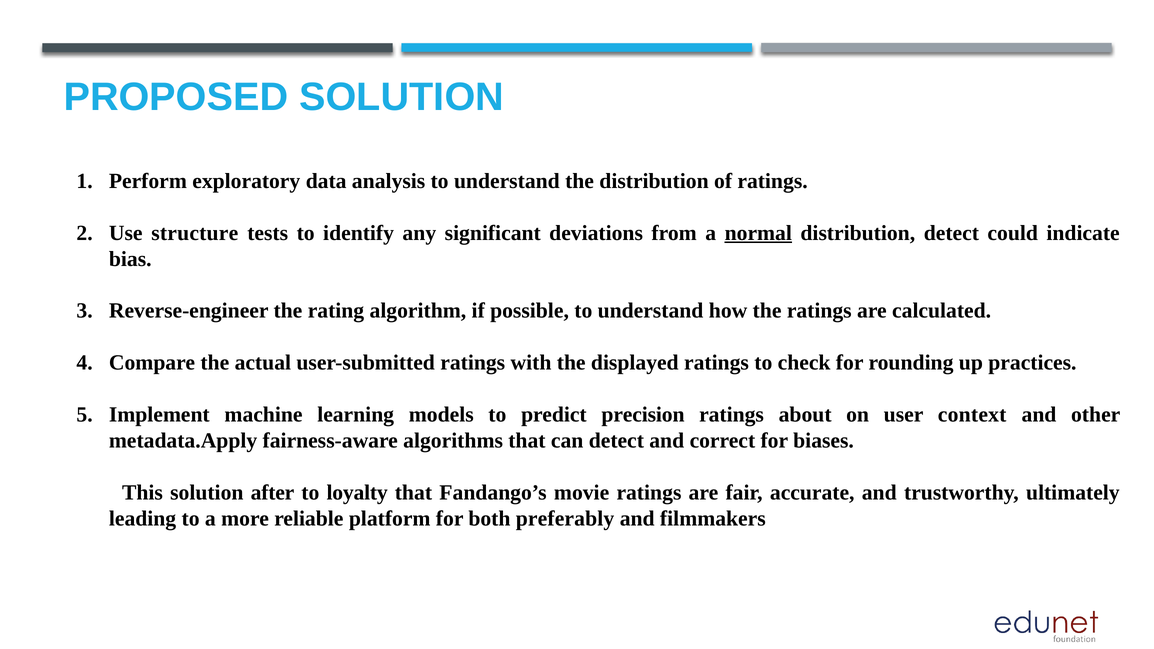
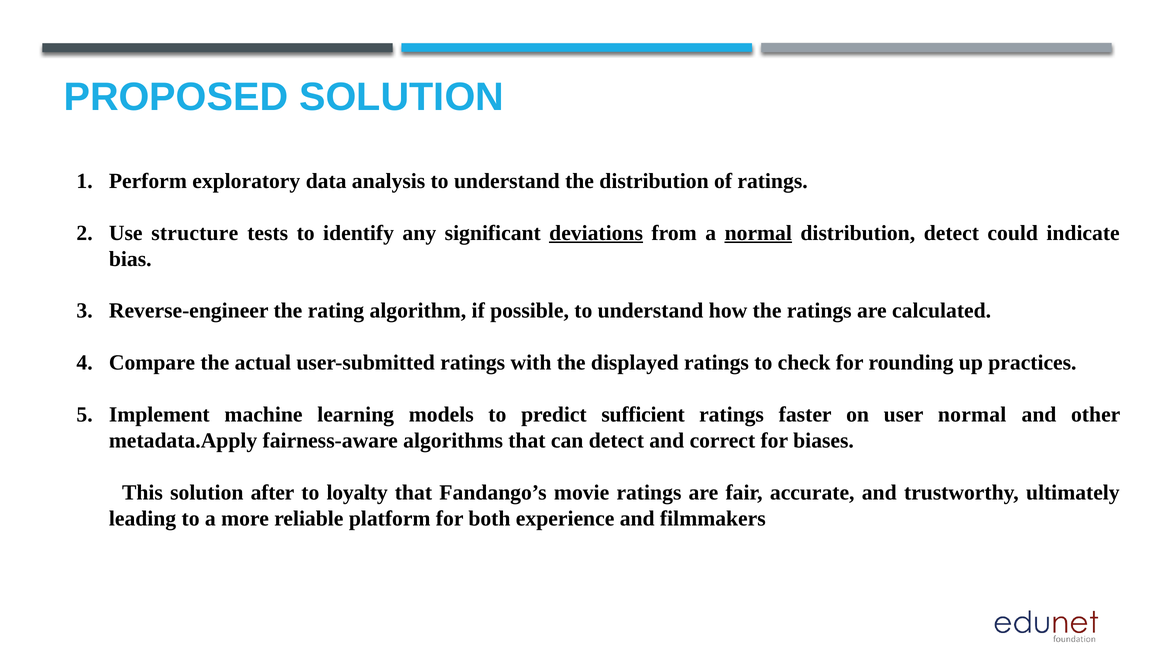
deviations underline: none -> present
precision: precision -> sufficient
about: about -> faster
user context: context -> normal
preferably: preferably -> experience
